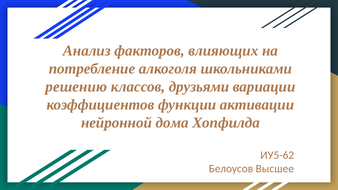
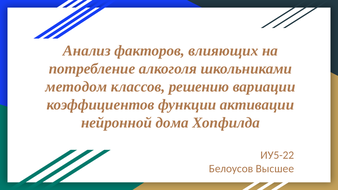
решению: решению -> методом
друзьями: друзьями -> решению
ИУ5-62: ИУ5-62 -> ИУ5-22
